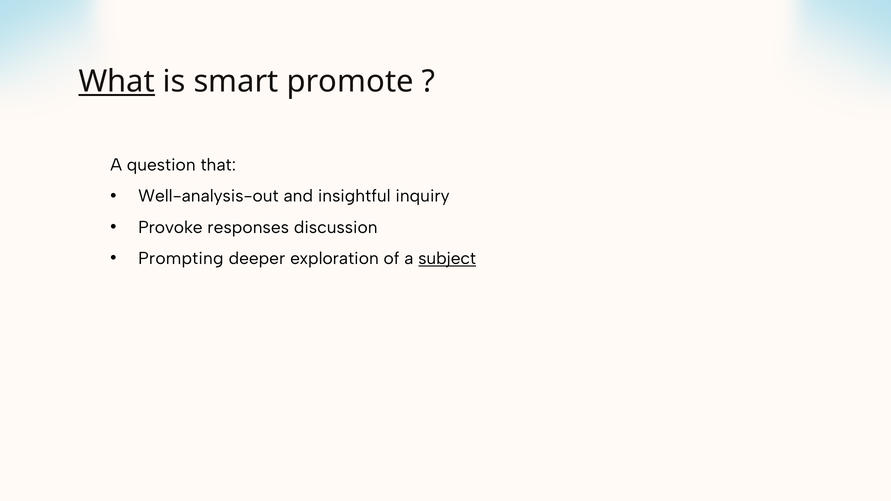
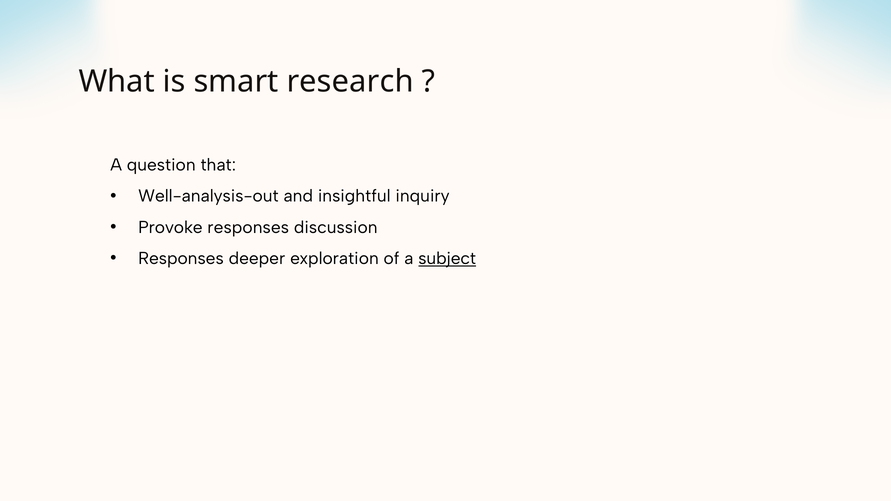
What underline: present -> none
promote: promote -> research
Prompting at (181, 259): Prompting -> Responses
